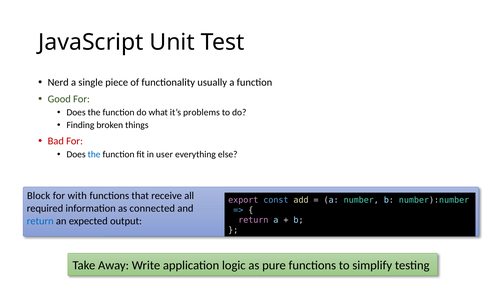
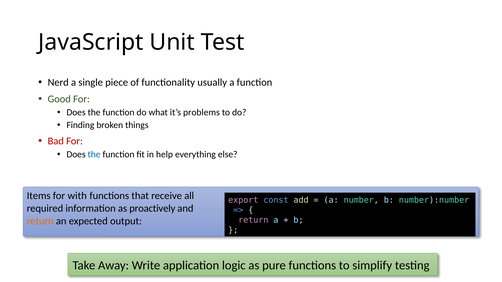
user: user -> help
Block: Block -> Items
connected: connected -> proactively
return at (40, 221) colour: blue -> orange
